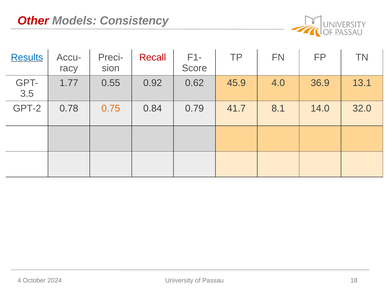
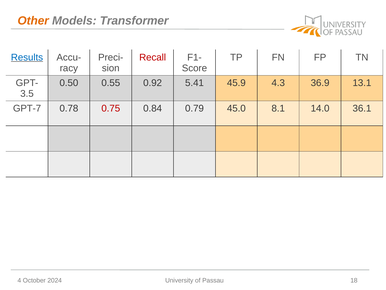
Other colour: red -> orange
Consistency: Consistency -> Transformer
1.77: 1.77 -> 0.50
0.62: 0.62 -> 5.41
4.0: 4.0 -> 4.3
GPT-2: GPT-2 -> GPT-7
0.75 colour: orange -> red
41.7: 41.7 -> 45.0
32.0: 32.0 -> 36.1
